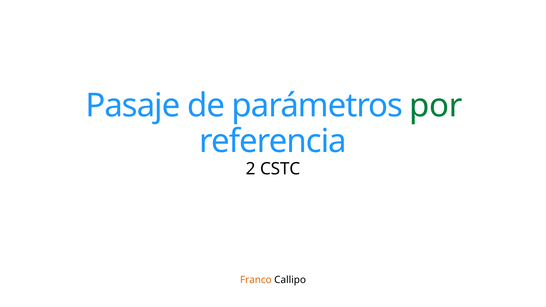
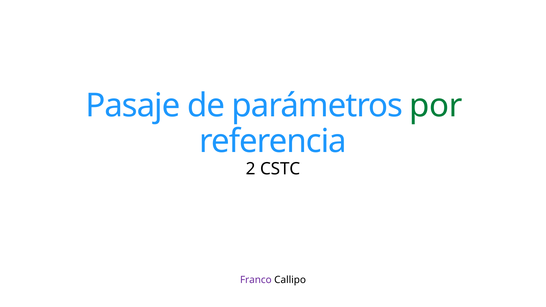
Franco colour: orange -> purple
